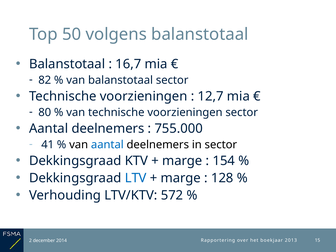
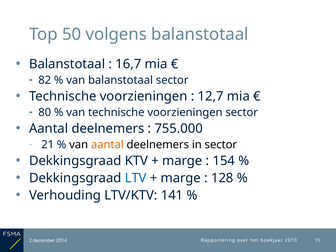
41: 41 -> 21
aantal at (107, 145) colour: blue -> orange
572: 572 -> 141
